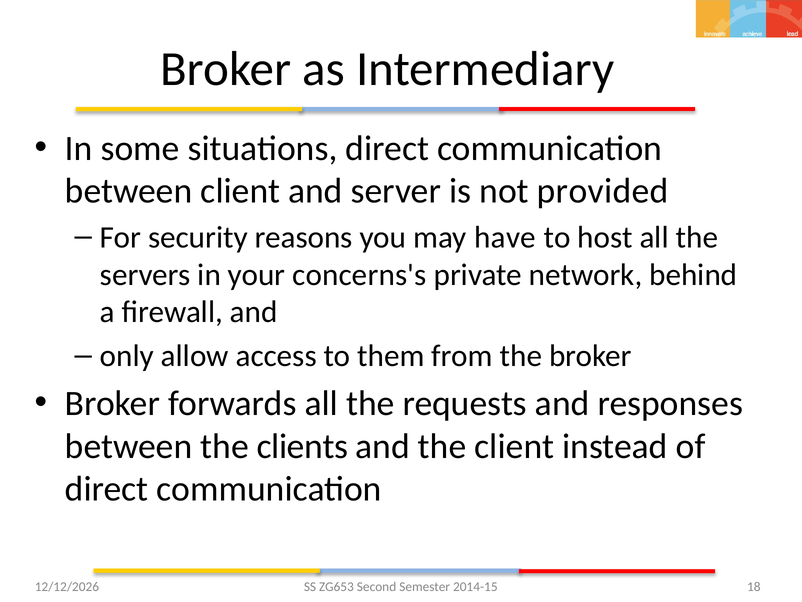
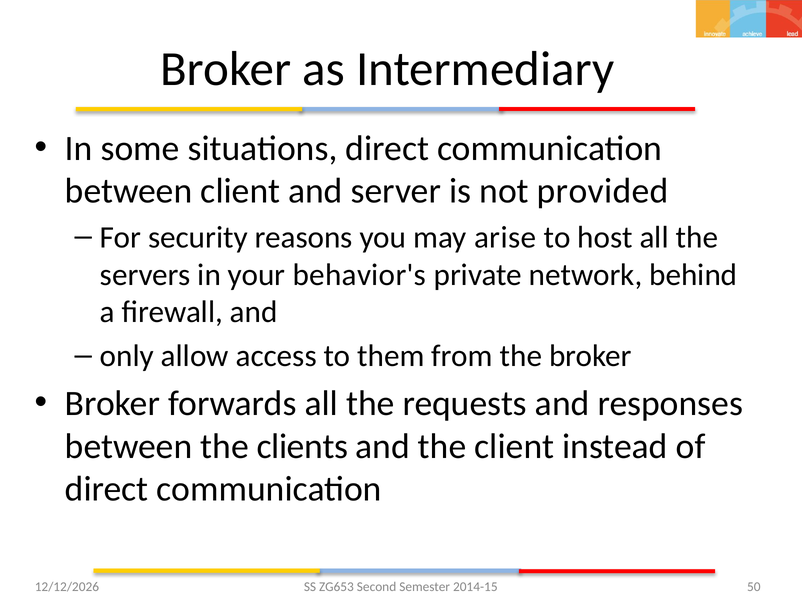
have: have -> arise
concerns's: concerns's -> behavior's
18: 18 -> 50
